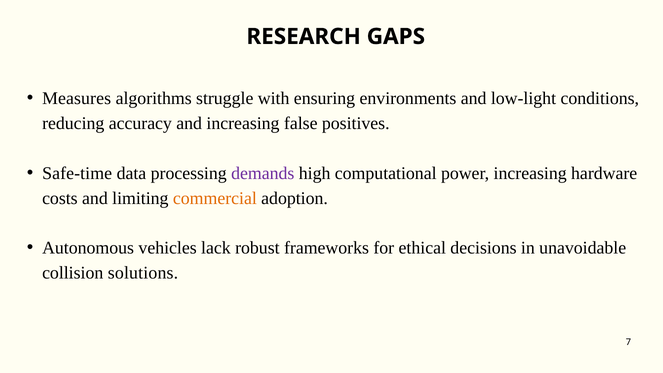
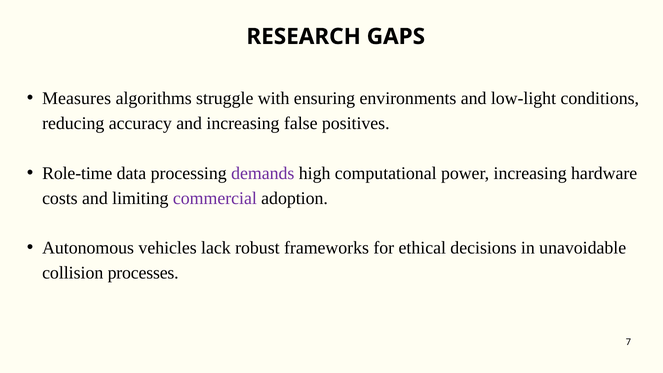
Safe-time: Safe-time -> Role-time
commercial colour: orange -> purple
solutions: solutions -> processes
